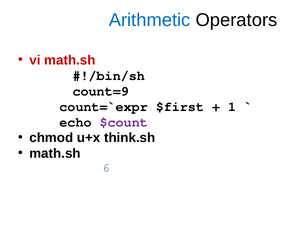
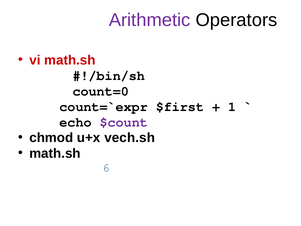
Arithmetic colour: blue -> purple
count=9: count=9 -> count=0
think.sh: think.sh -> vech.sh
